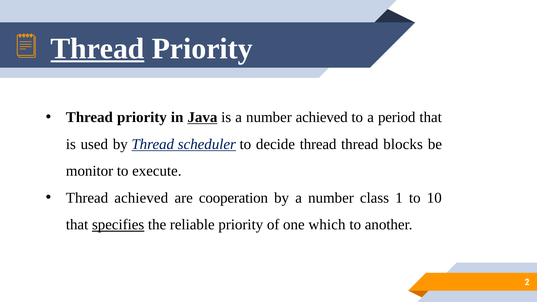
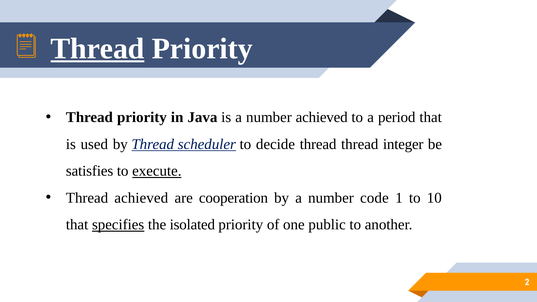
Java underline: present -> none
blocks: blocks -> integer
monitor: monitor -> satisfies
execute underline: none -> present
class: class -> code
reliable: reliable -> isolated
which: which -> public
